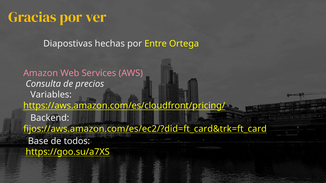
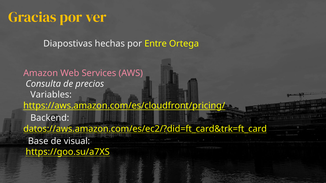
fijos://aws.amazon.com/es/ec2/?did=ft_card&trk=ft_card: fijos://aws.amazon.com/es/ec2/?did=ft_card&trk=ft_card -> datos://aws.amazon.com/es/ec2/?did=ft_card&trk=ft_card
todos: todos -> visual
